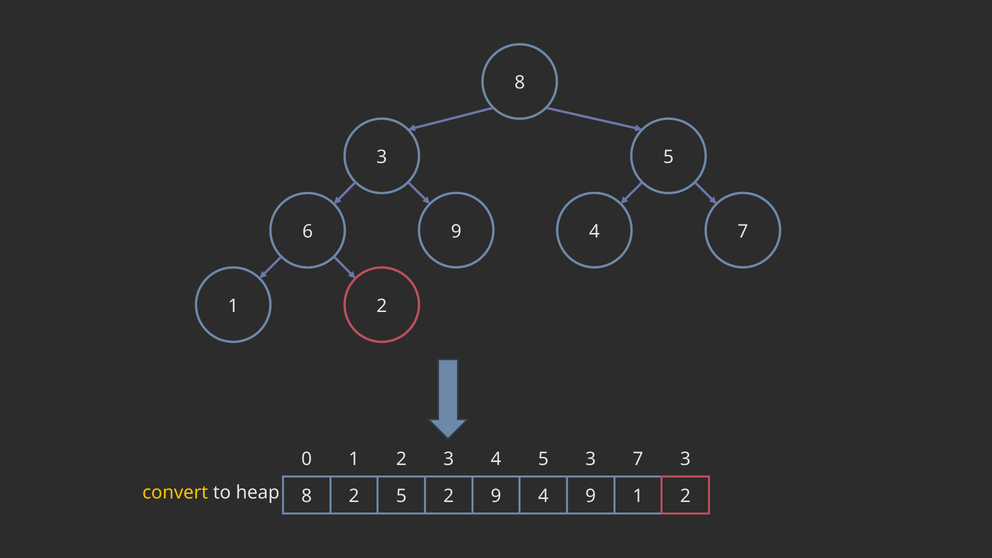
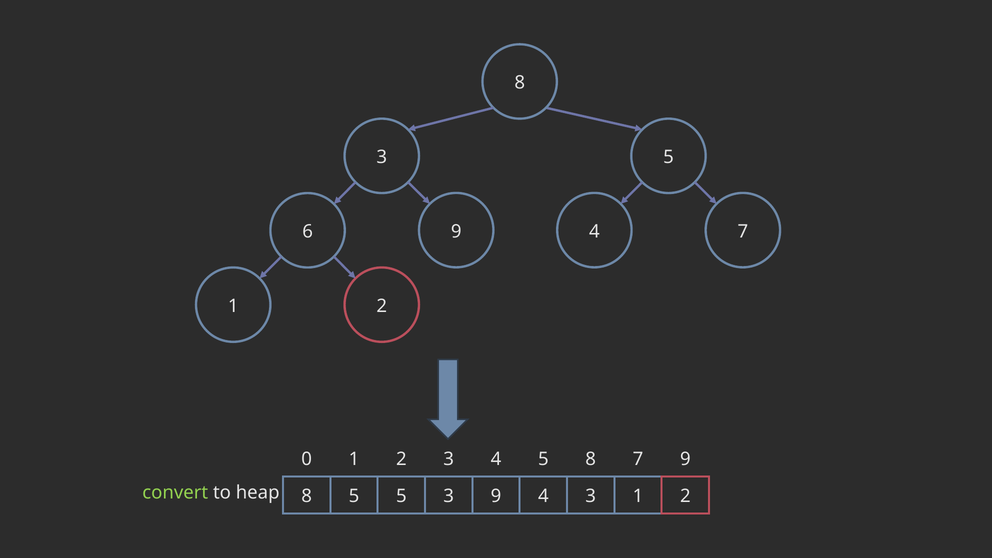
4 5 3: 3 -> 8
7 3: 3 -> 9
convert colour: yellow -> light green
8 2: 2 -> 5
5 2: 2 -> 3
4 9: 9 -> 3
